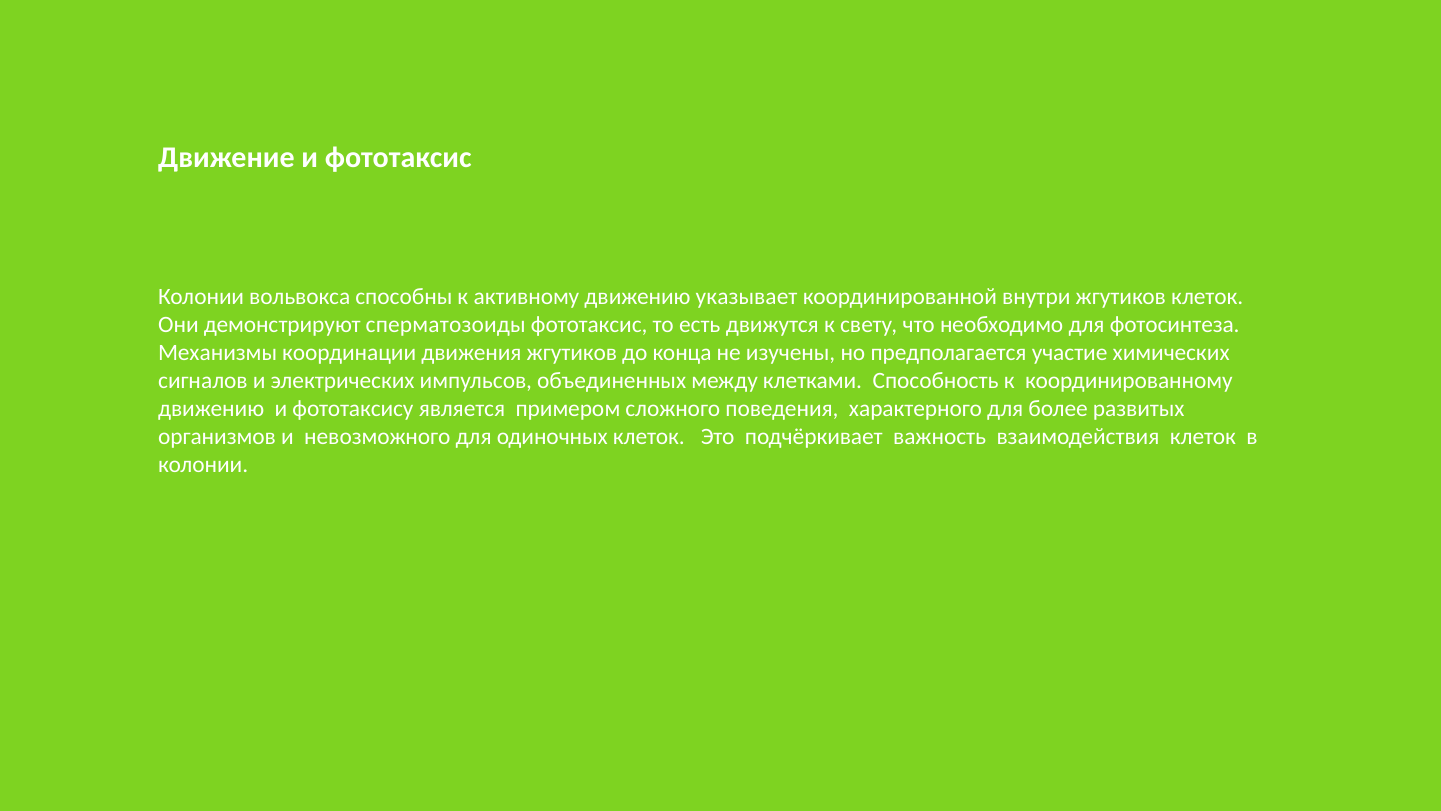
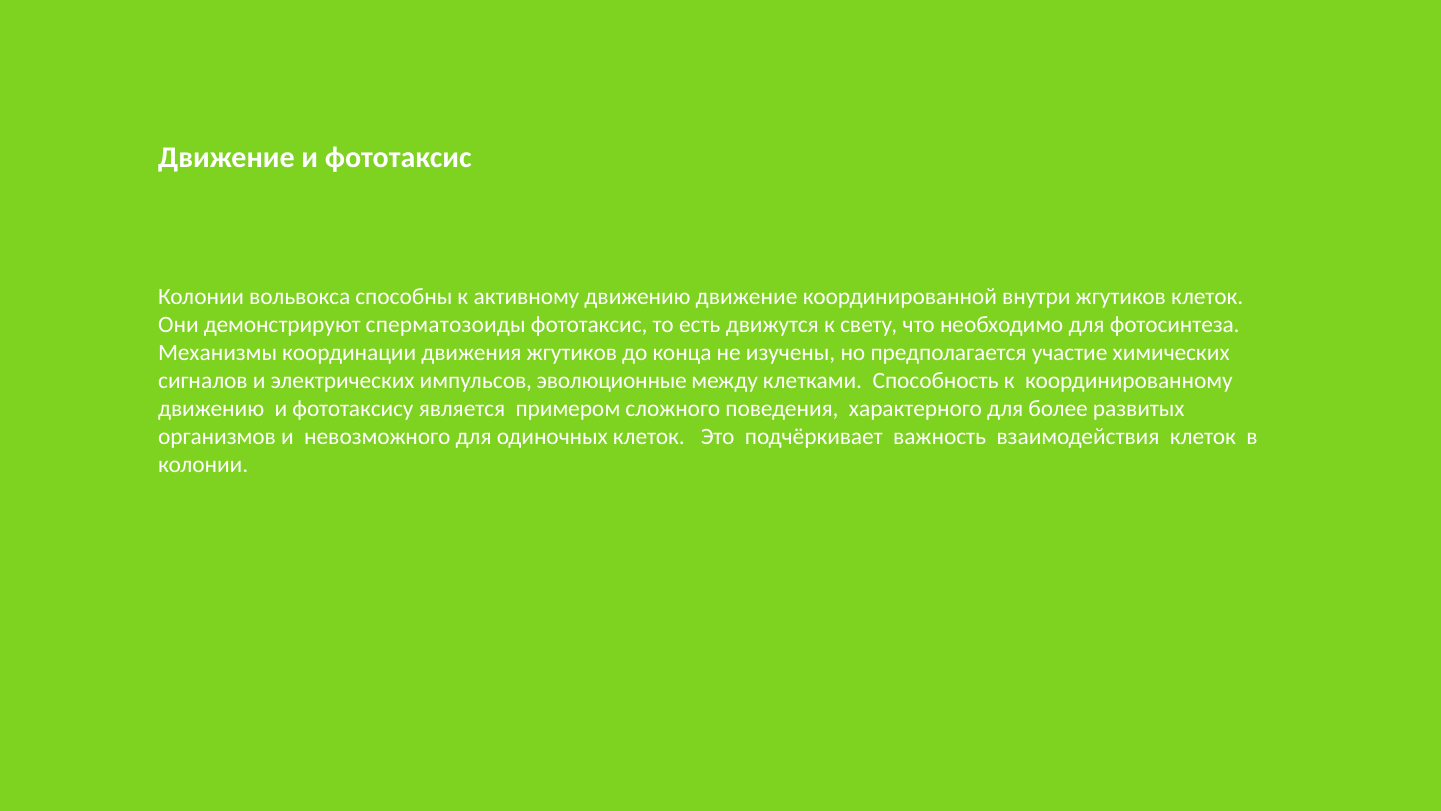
движению указывает: указывает -> движение
объединенных: объединенных -> эволюционные
